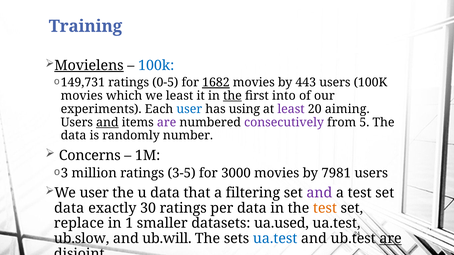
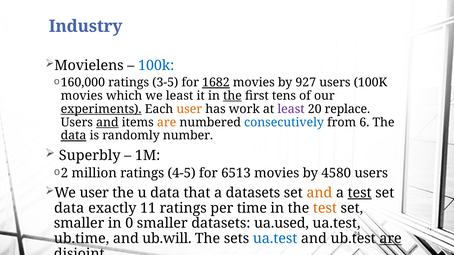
Training: Training -> Industry
Movielens underline: present -> none
149,731: 149,731 -> 160,000
0-5: 0-5 -> 3-5
443: 443 -> 927
into: into -> tens
experiments underline: none -> present
user at (189, 109) colour: blue -> orange
using: using -> work
aiming: aiming -> replace
are at (167, 122) colour: purple -> orange
consecutively colour: purple -> blue
5: 5 -> 6
data at (74, 136) underline: none -> present
Concerns: Concerns -> Superbly
3: 3 -> 2
3-5: 3-5 -> 4-5
3000: 3000 -> 6513
7981: 7981 -> 4580
a filtering: filtering -> datasets
and at (319, 193) colour: purple -> orange
test at (360, 193) underline: none -> present
30: 30 -> 11
per data: data -> time
replace at (79, 224): replace -> smaller
1: 1 -> 0
ub.slow: ub.slow -> ub.time
